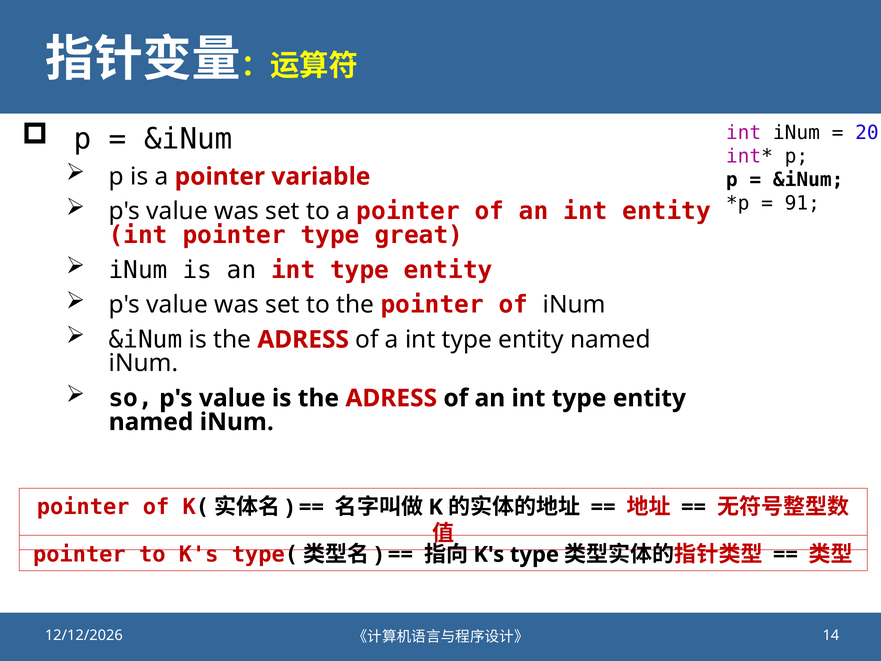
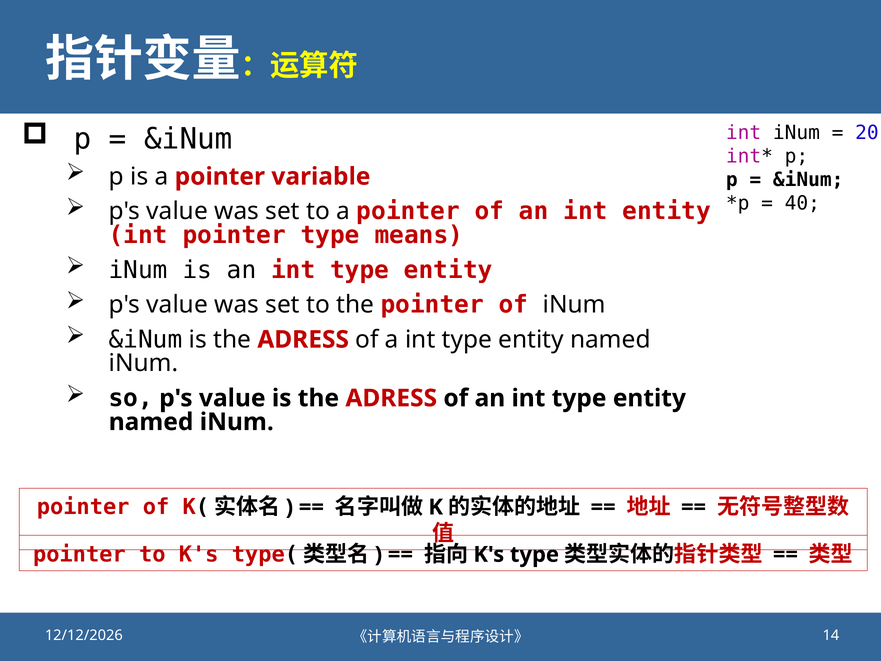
91: 91 -> 40
great: great -> means
